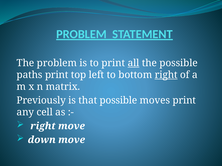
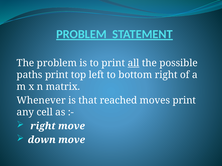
right at (166, 75) underline: present -> none
Previously: Previously -> Whenever
that possible: possible -> reached
